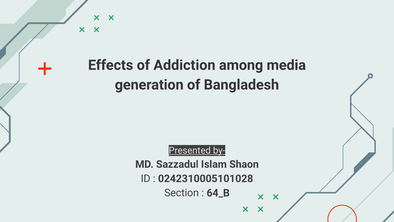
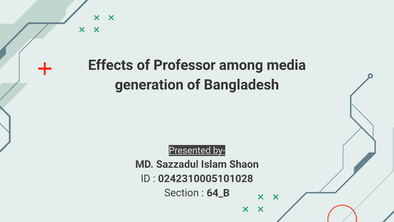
Addiction: Addiction -> Professor
